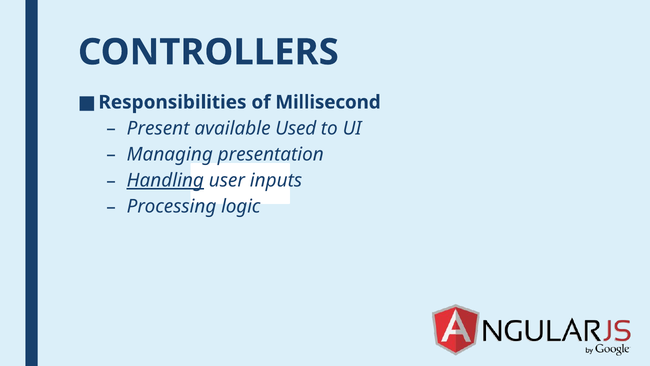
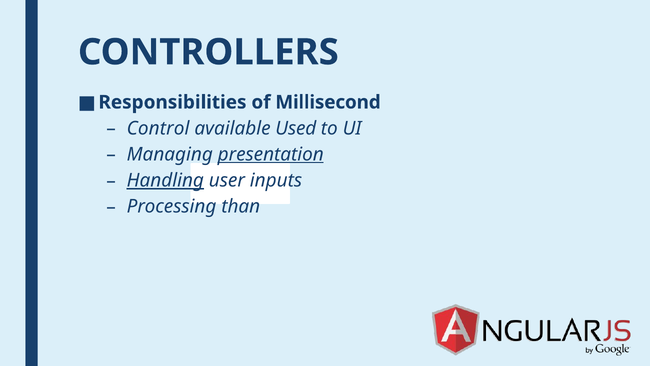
Present: Present -> Control
presentation underline: none -> present
logic: logic -> than
